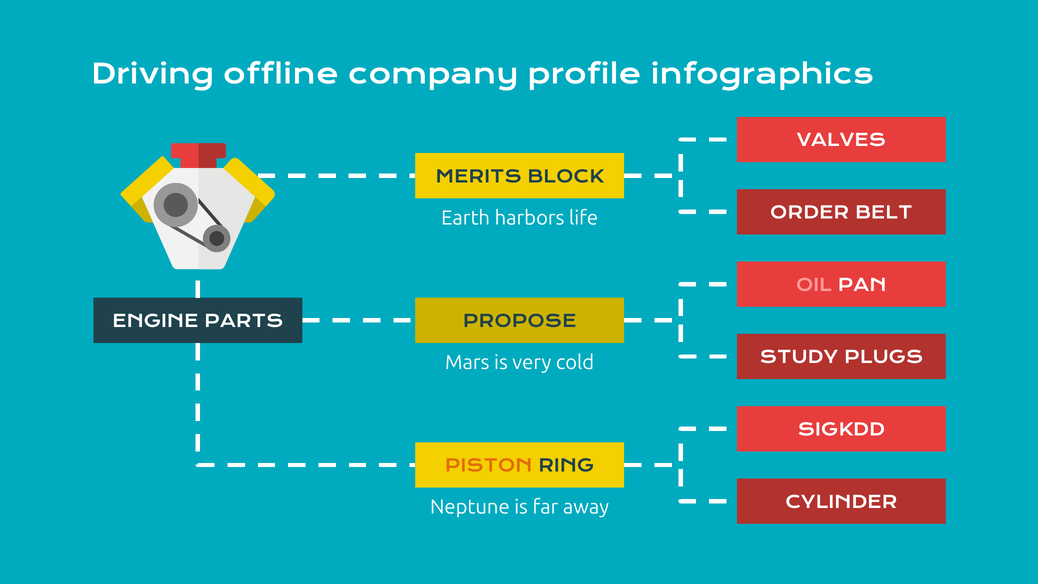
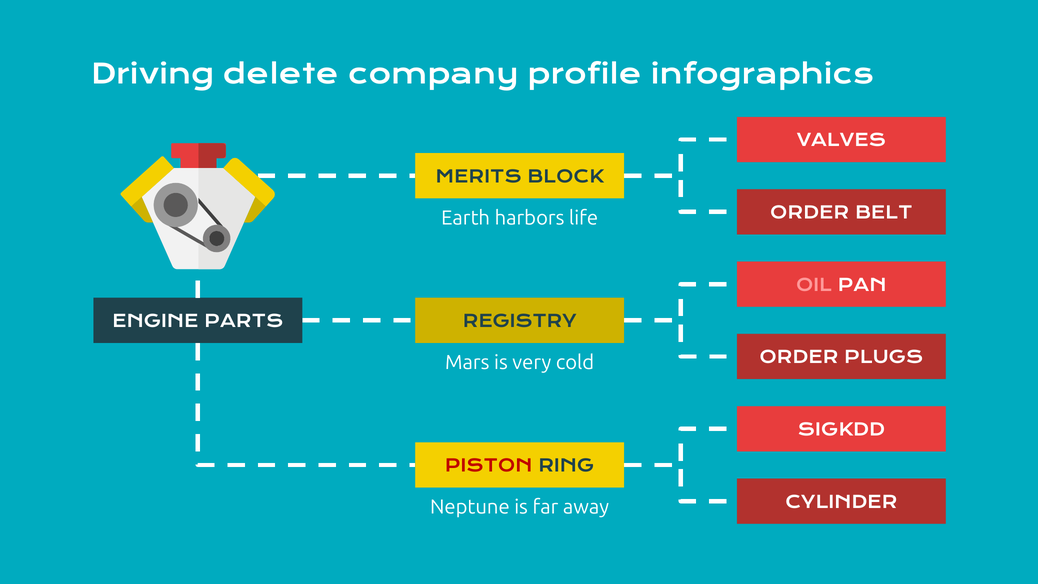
offline: offline -> delete
PROPOSE: PROPOSE -> REGISTRY
STUDY at (799, 358): STUDY -> ORDER
PISTON colour: orange -> red
